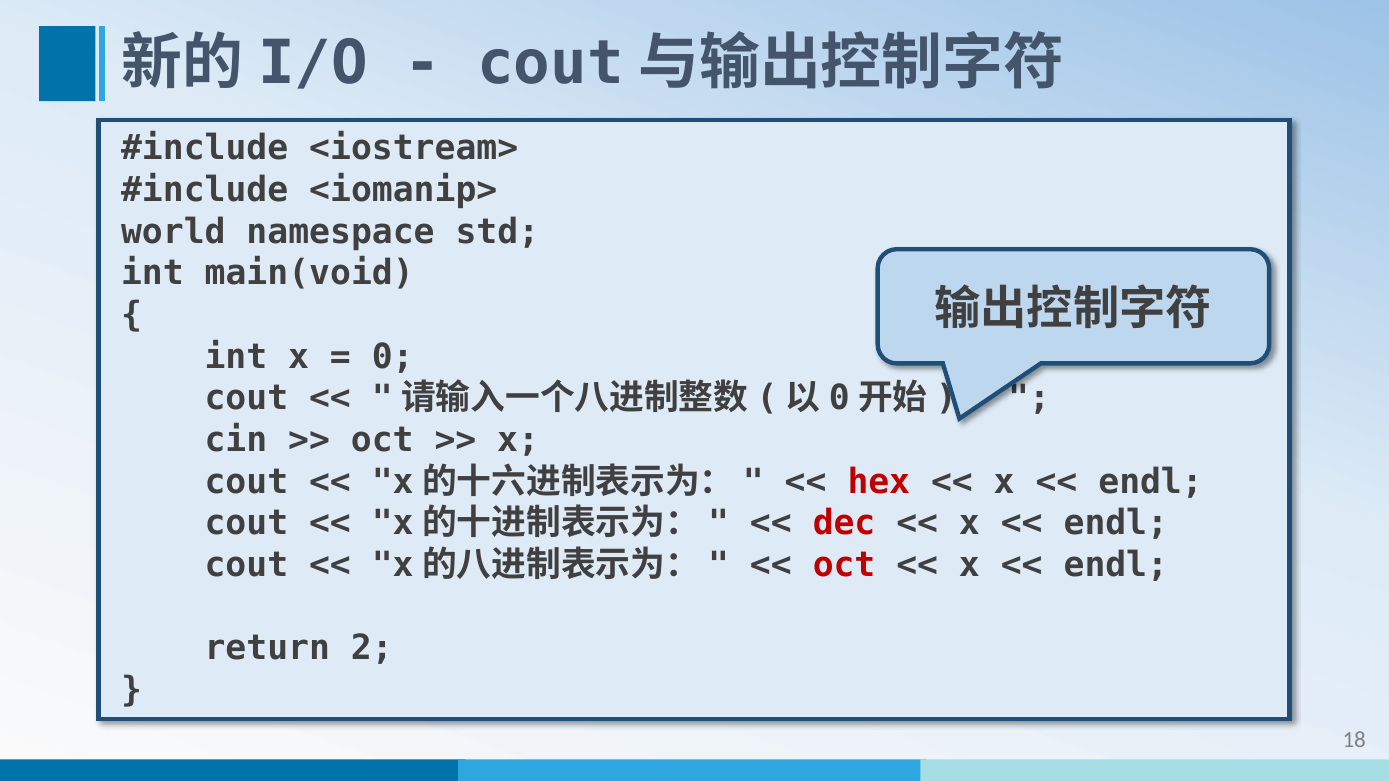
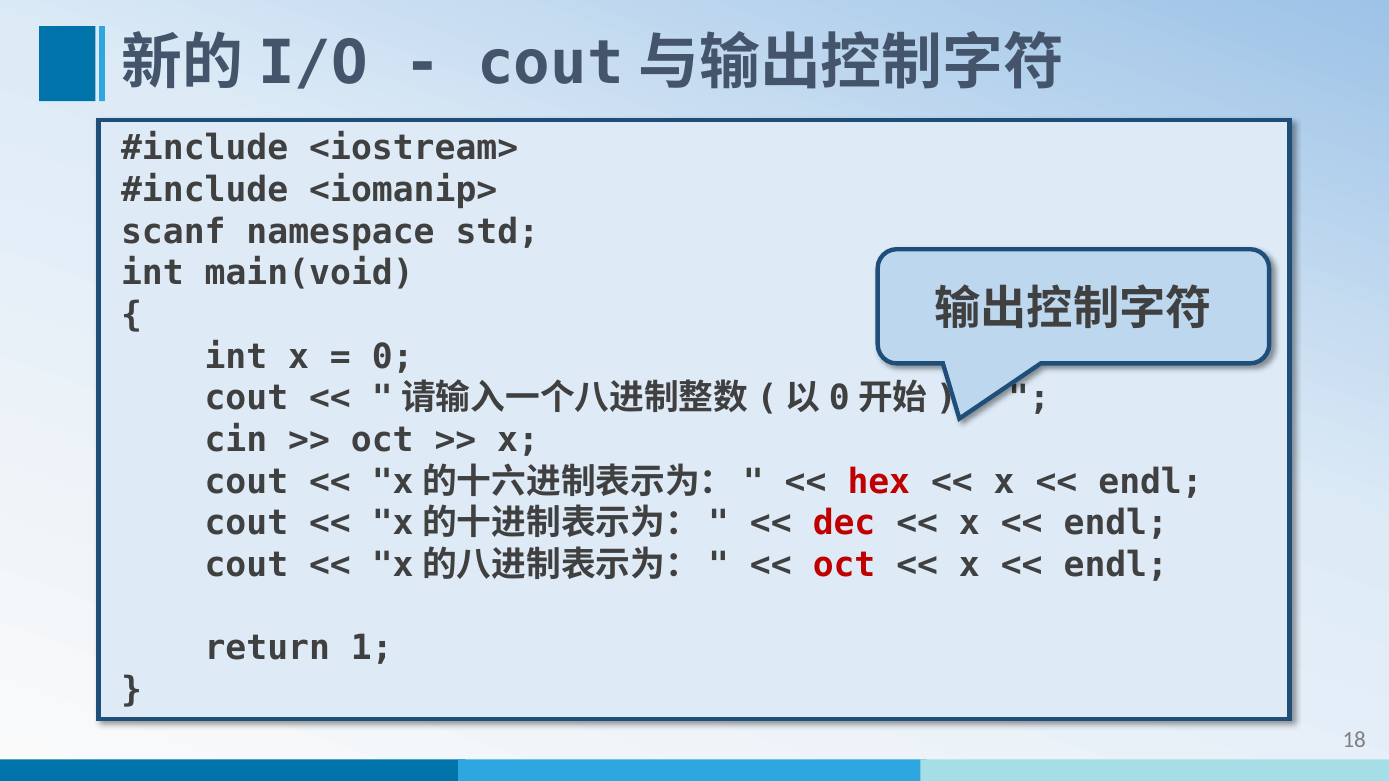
world: world -> scanf
2: 2 -> 1
